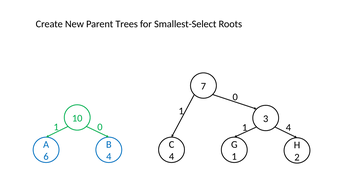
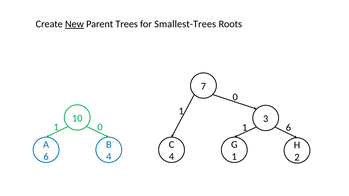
New underline: none -> present
Smallest-Select: Smallest-Select -> Smallest-Trees
1 4: 4 -> 6
